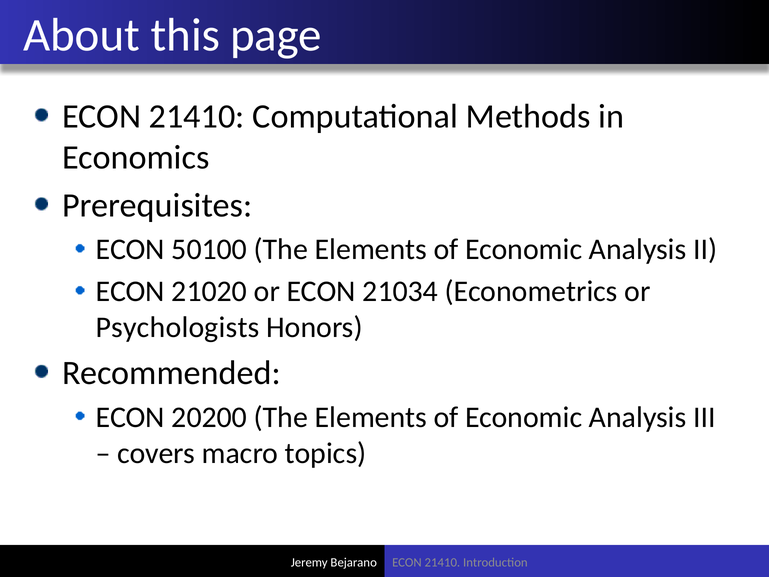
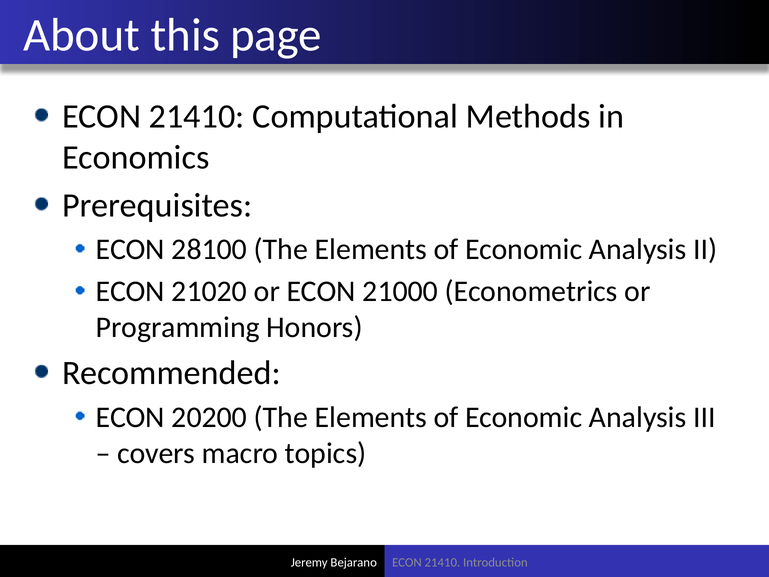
50100: 50100 -> 28100
21034: 21034 -> 21000
Psychologists: Psychologists -> Programming
